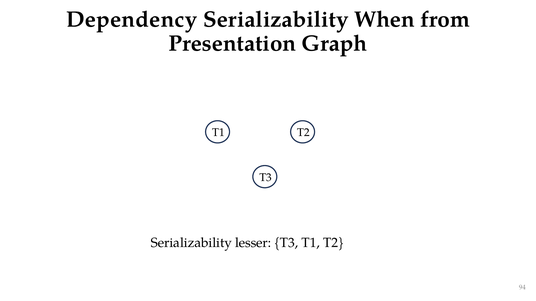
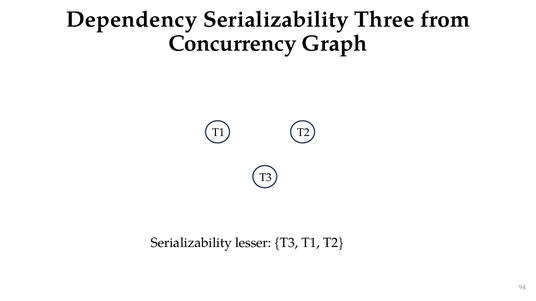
When: When -> Three
Presentation: Presentation -> Concurrency
